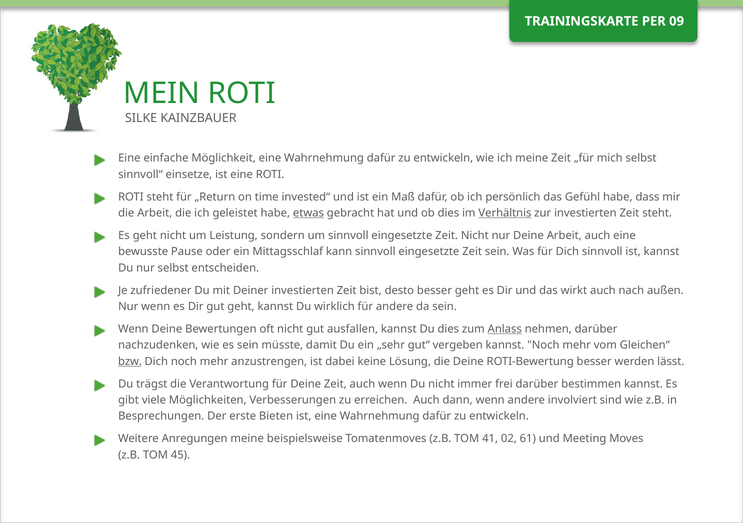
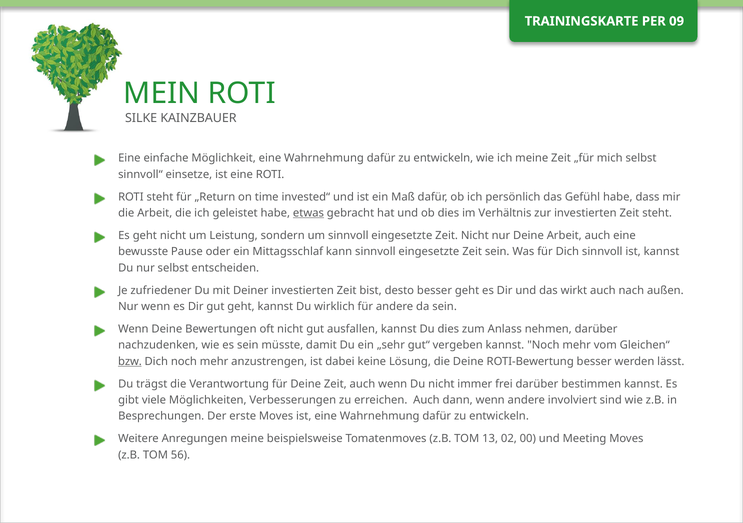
Verhältnis underline: present -> none
Anlass underline: present -> none
erste Bieten: Bieten -> Moves
41: 41 -> 13
61: 61 -> 00
45: 45 -> 56
